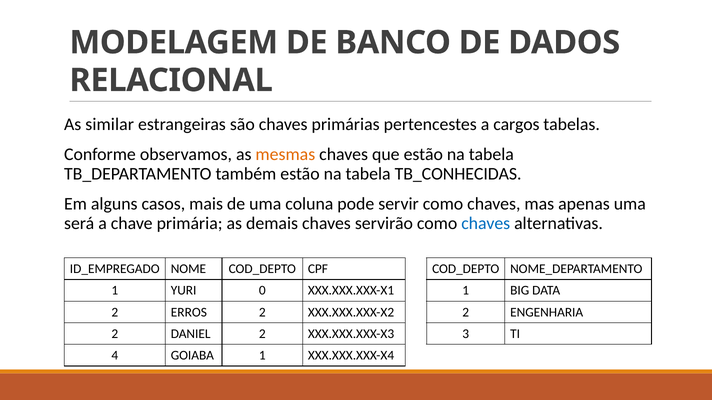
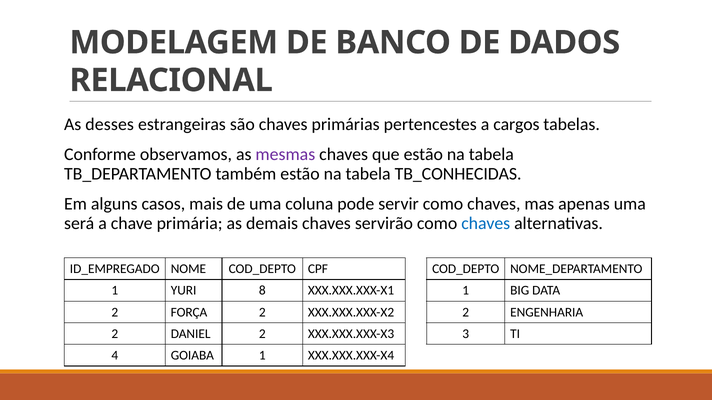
similar: similar -> desses
mesmas colour: orange -> purple
0: 0 -> 8
ERROS: ERROS -> FORÇA
